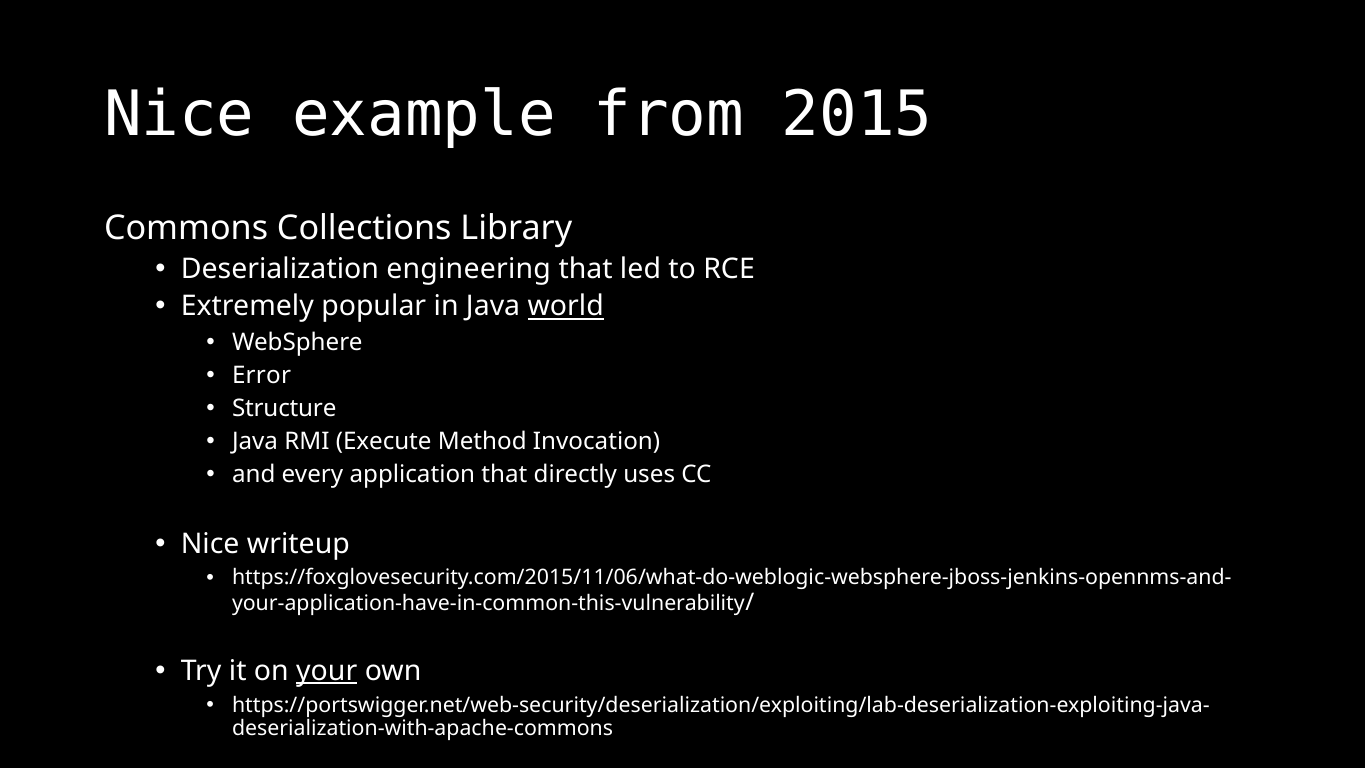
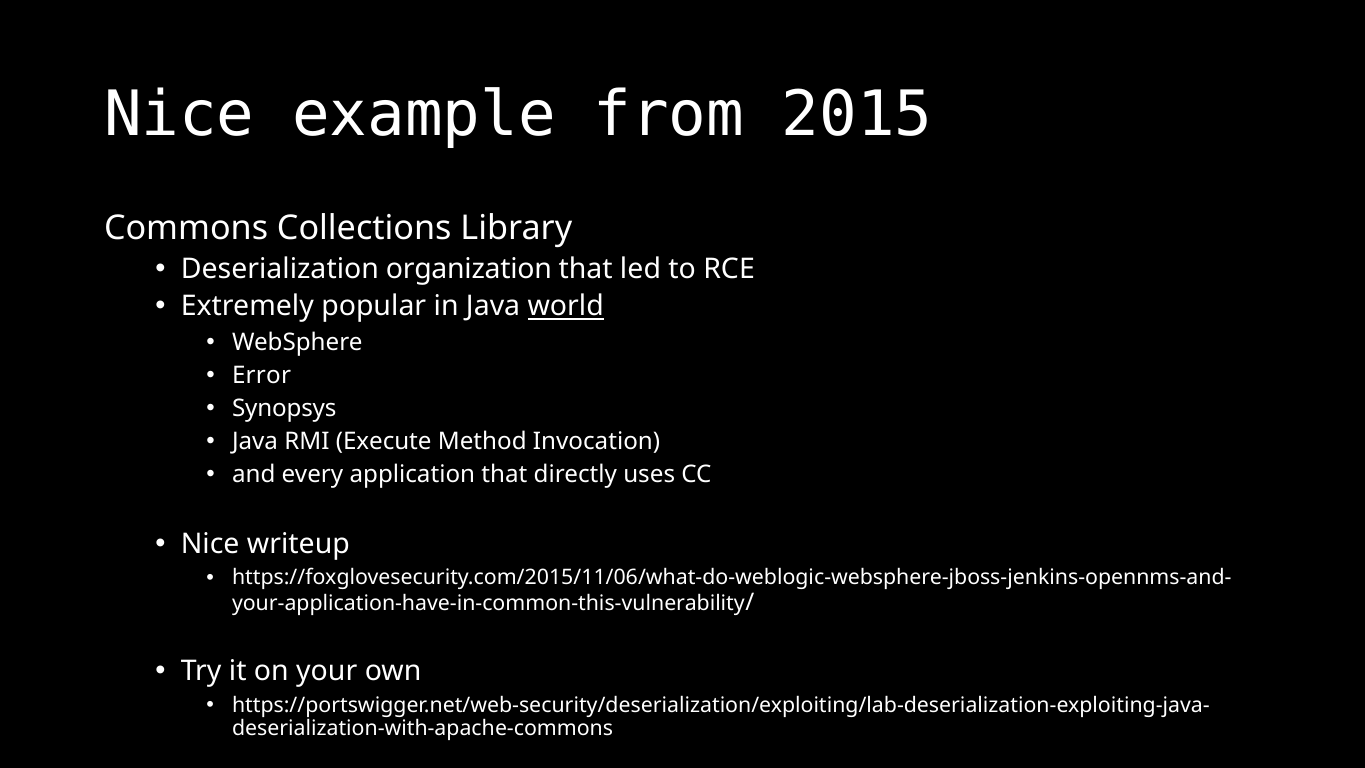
engineering: engineering -> organization
Structure: Structure -> Synopsys
your underline: present -> none
